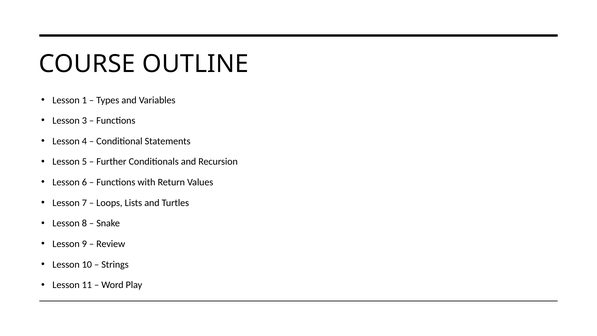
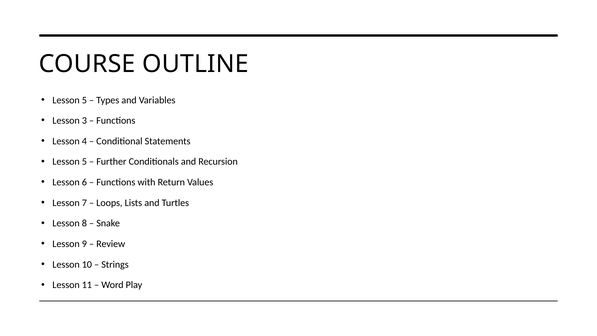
1 at (84, 100): 1 -> 5
